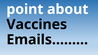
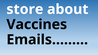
point: point -> store
